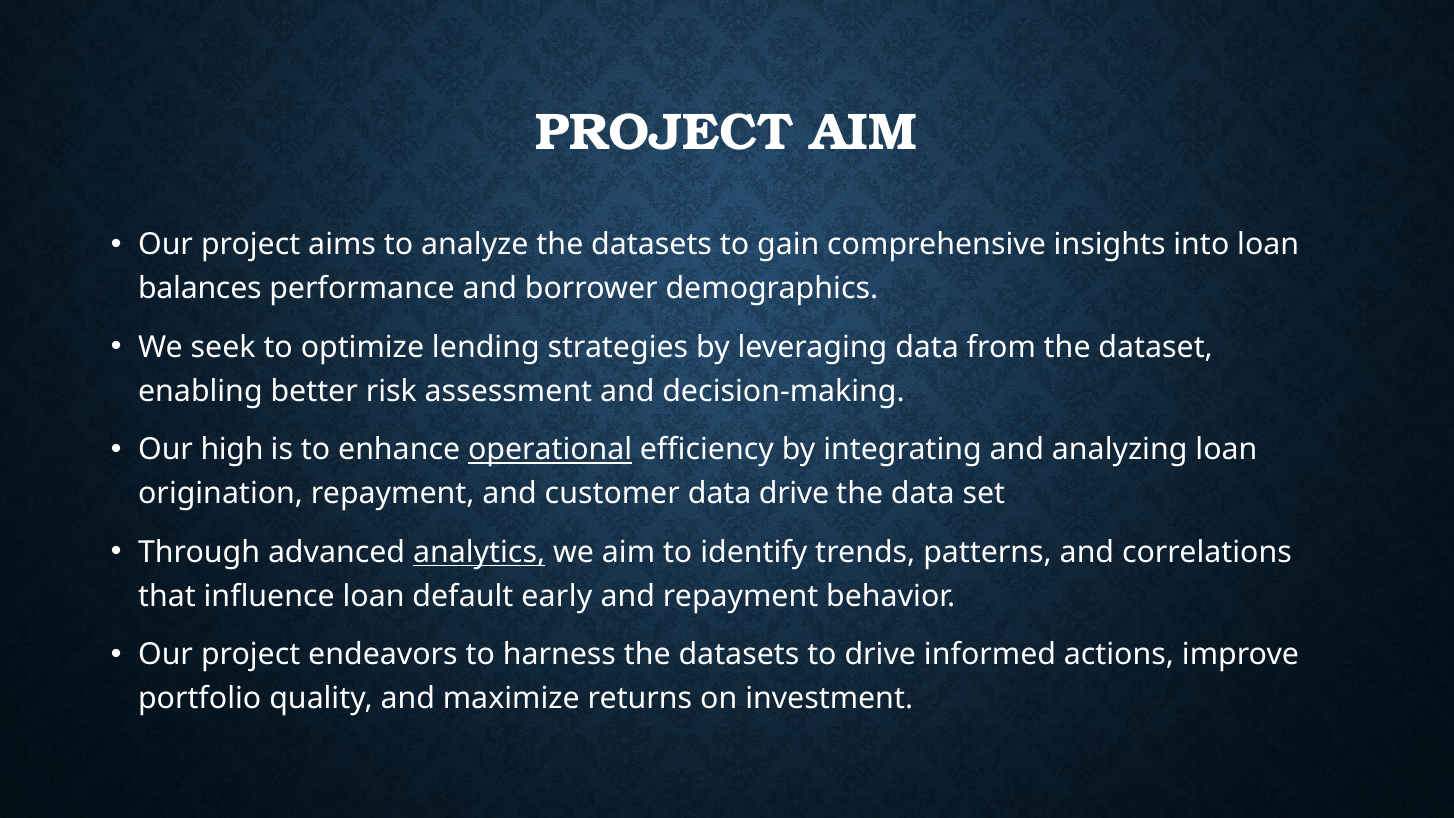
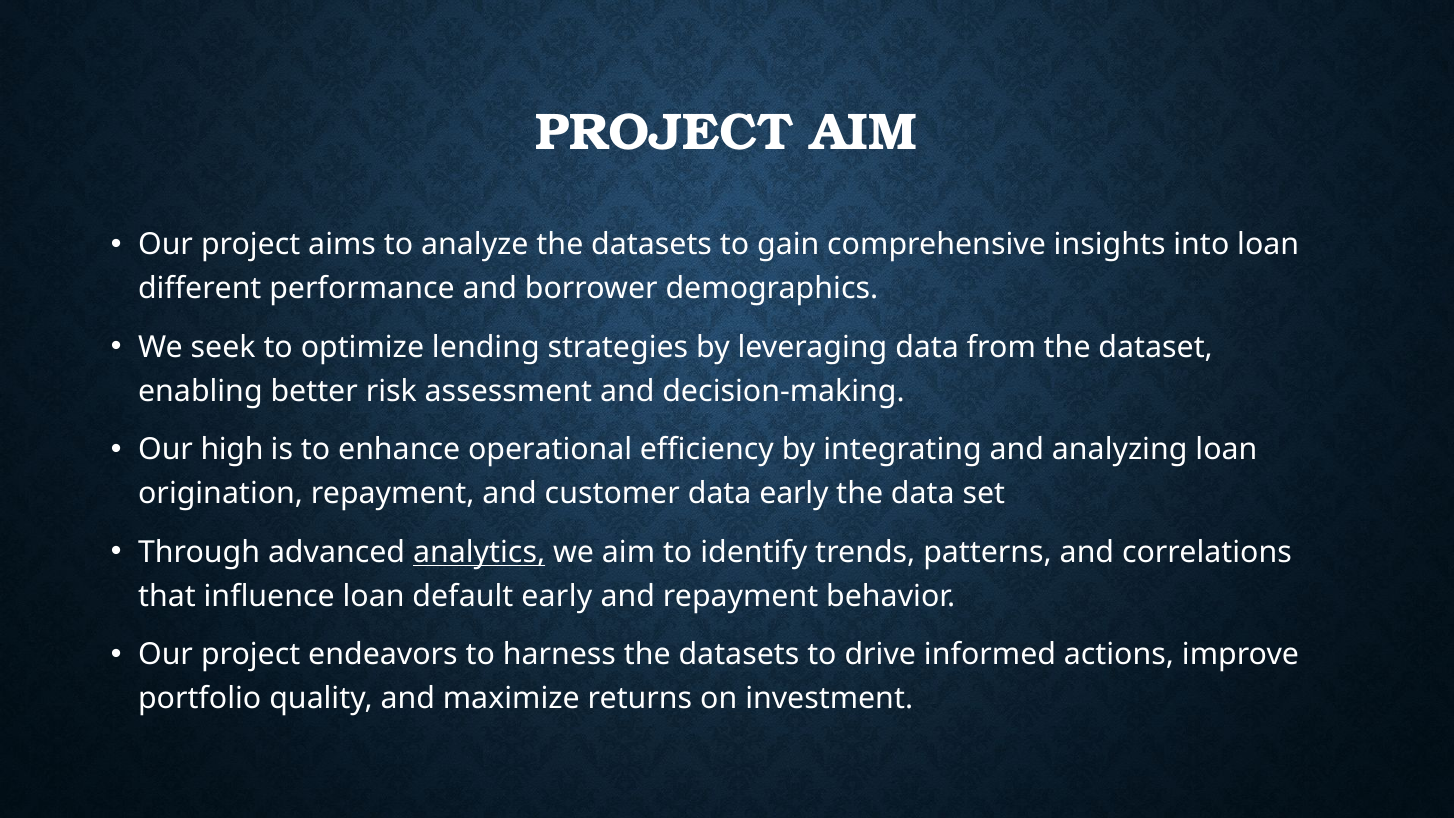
balances: balances -> different
operational underline: present -> none
data drive: drive -> early
